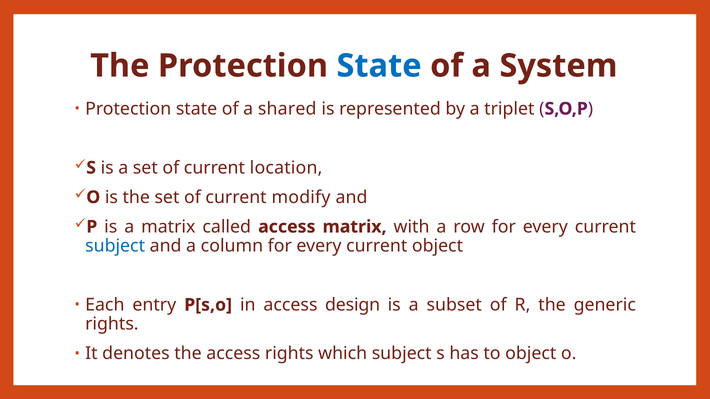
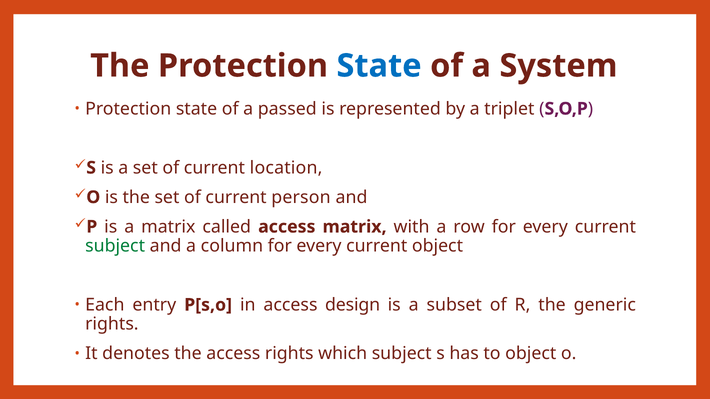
shared: shared -> passed
modify: modify -> person
subject at (115, 246) colour: blue -> green
